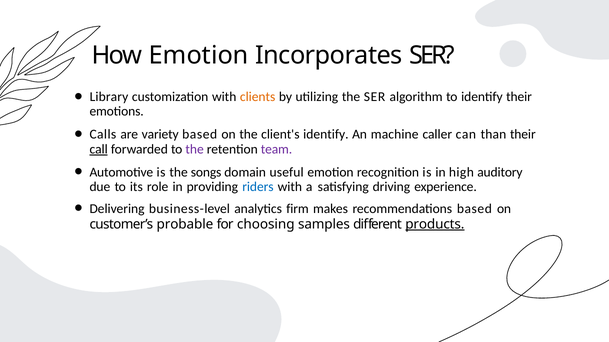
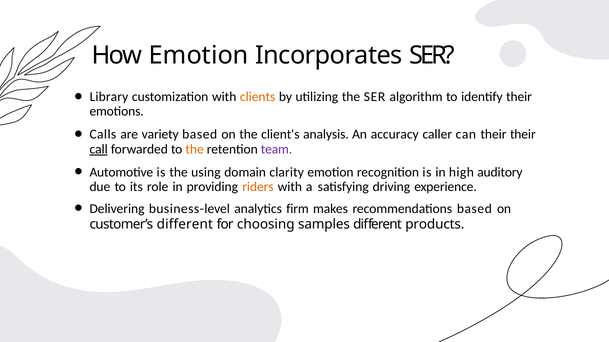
client's identify: identify -> analysis
machine: machine -> accuracy
can than: than -> their
the at (195, 149) colour: purple -> orange
songs: songs -> using
useful: useful -> clarity
riders colour: blue -> orange
customer’s probable: probable -> different
products underline: present -> none
